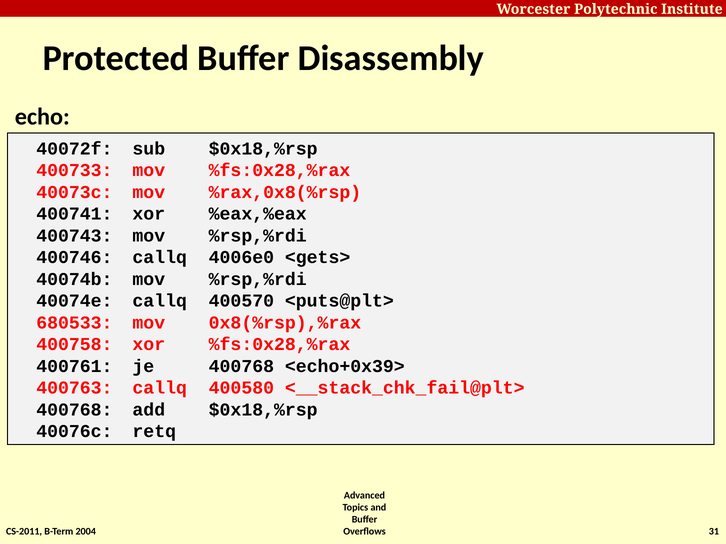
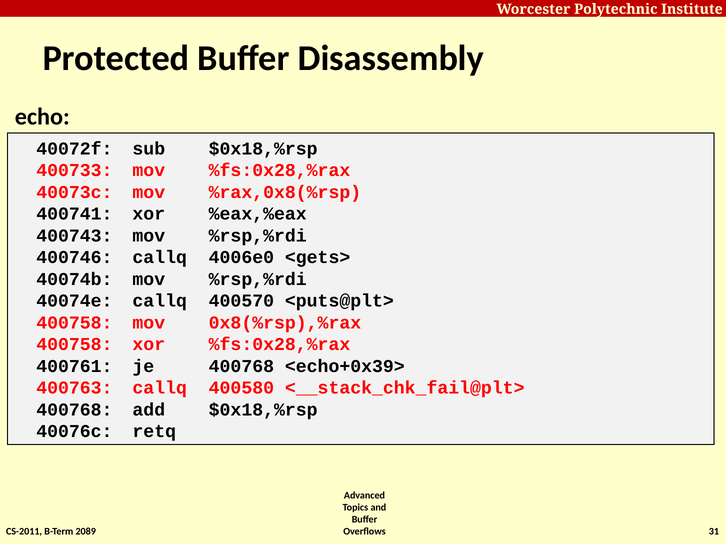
680533 at (74, 323): 680533 -> 400758
2004: 2004 -> 2089
